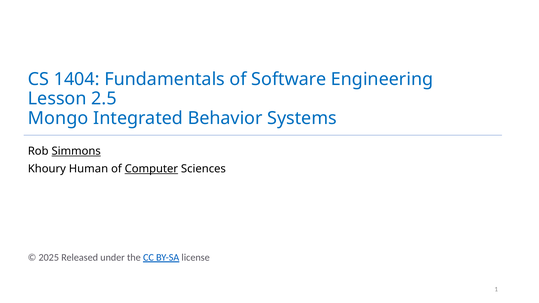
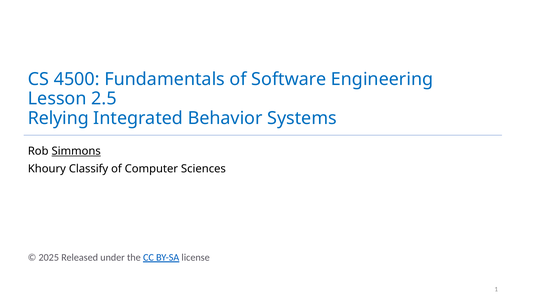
1404: 1404 -> 4500
Mongo: Mongo -> Relying
Human: Human -> Classify
Computer underline: present -> none
